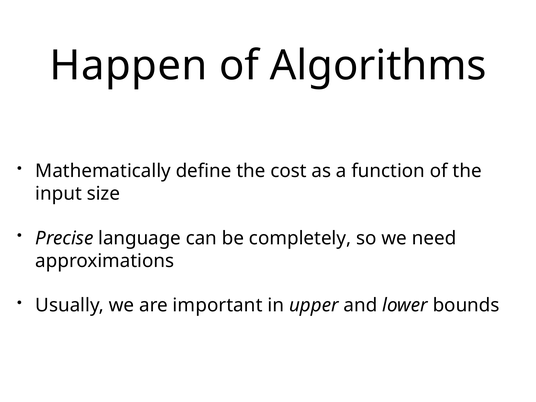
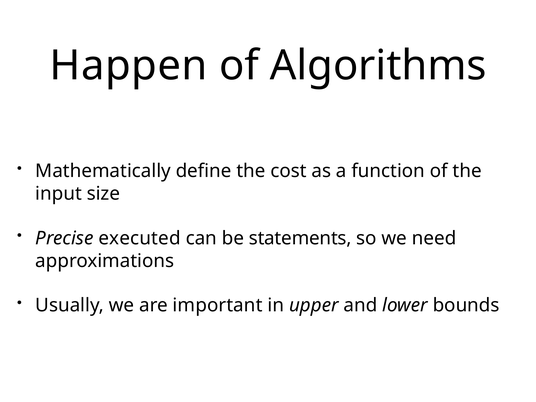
language: language -> executed
completely: completely -> statements
